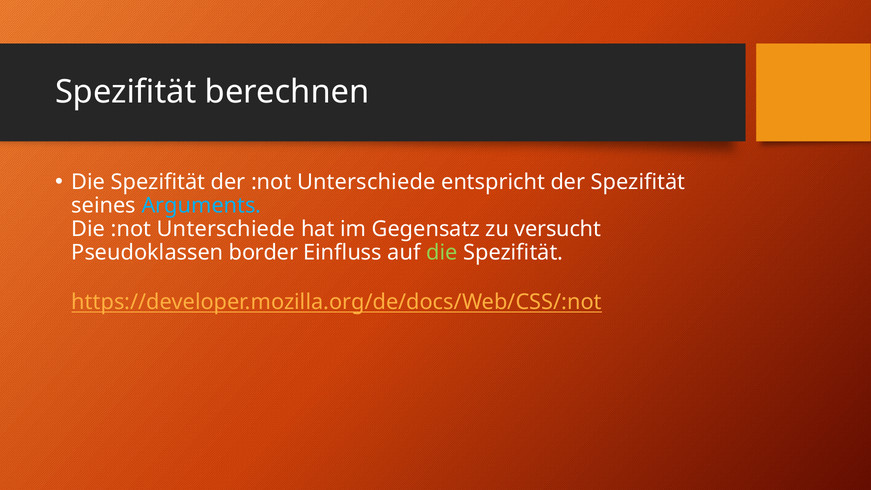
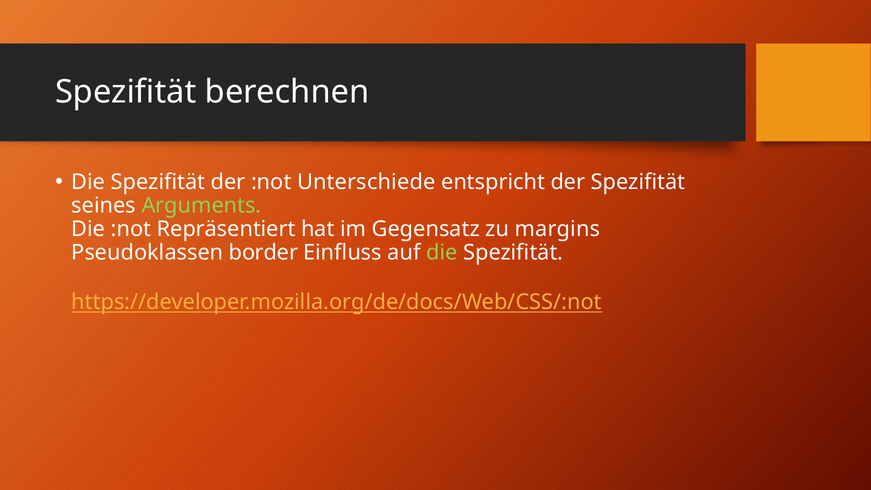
Arguments colour: light blue -> light green
Die :not Unterschiede: Unterschiede -> Repräsentiert
versucht: versucht -> margins
